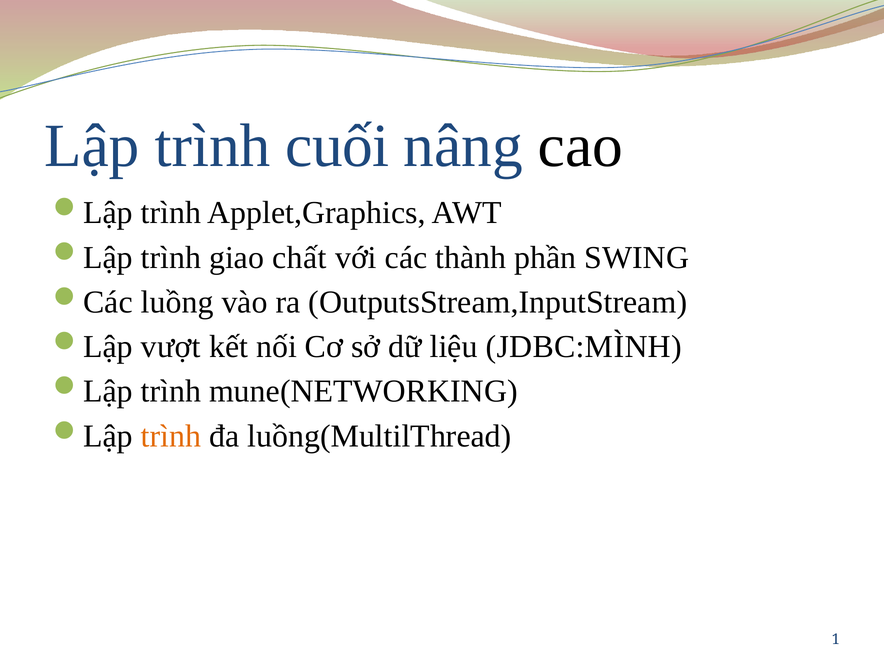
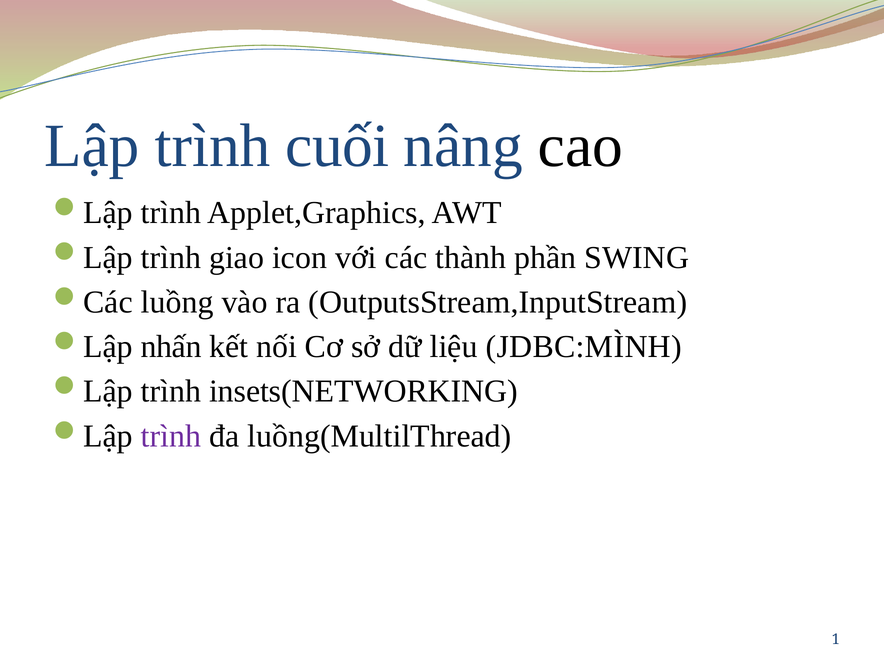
chất: chất -> icon
vượt: vượt -> nhấn
mune(NETWORKING: mune(NETWORKING -> insets(NETWORKING
trình at (171, 436) colour: orange -> purple
